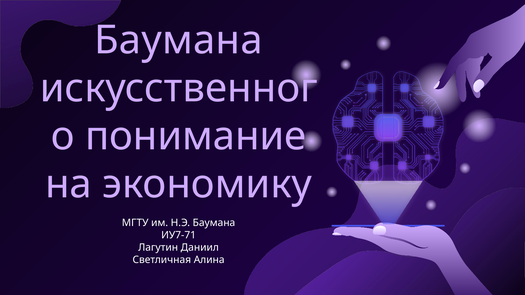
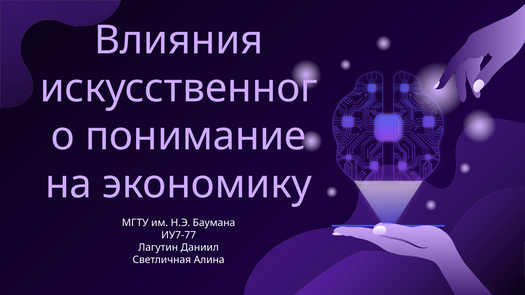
Баумана at (178, 40): Баумана -> Влияния
ИУ7-71: ИУ7-71 -> ИУ7-77
